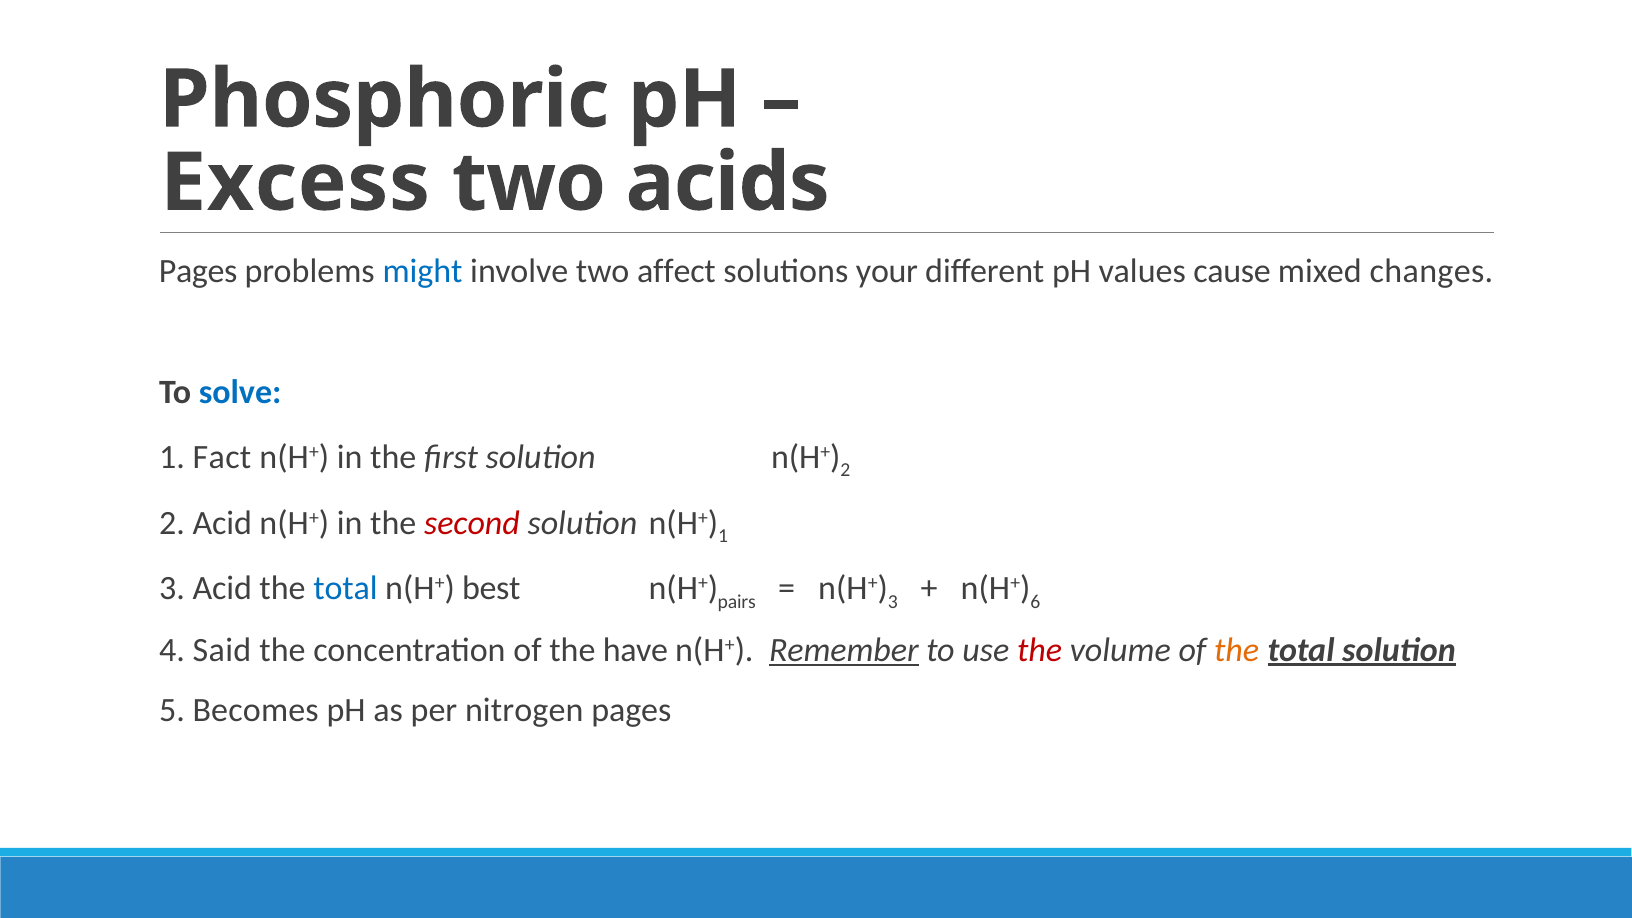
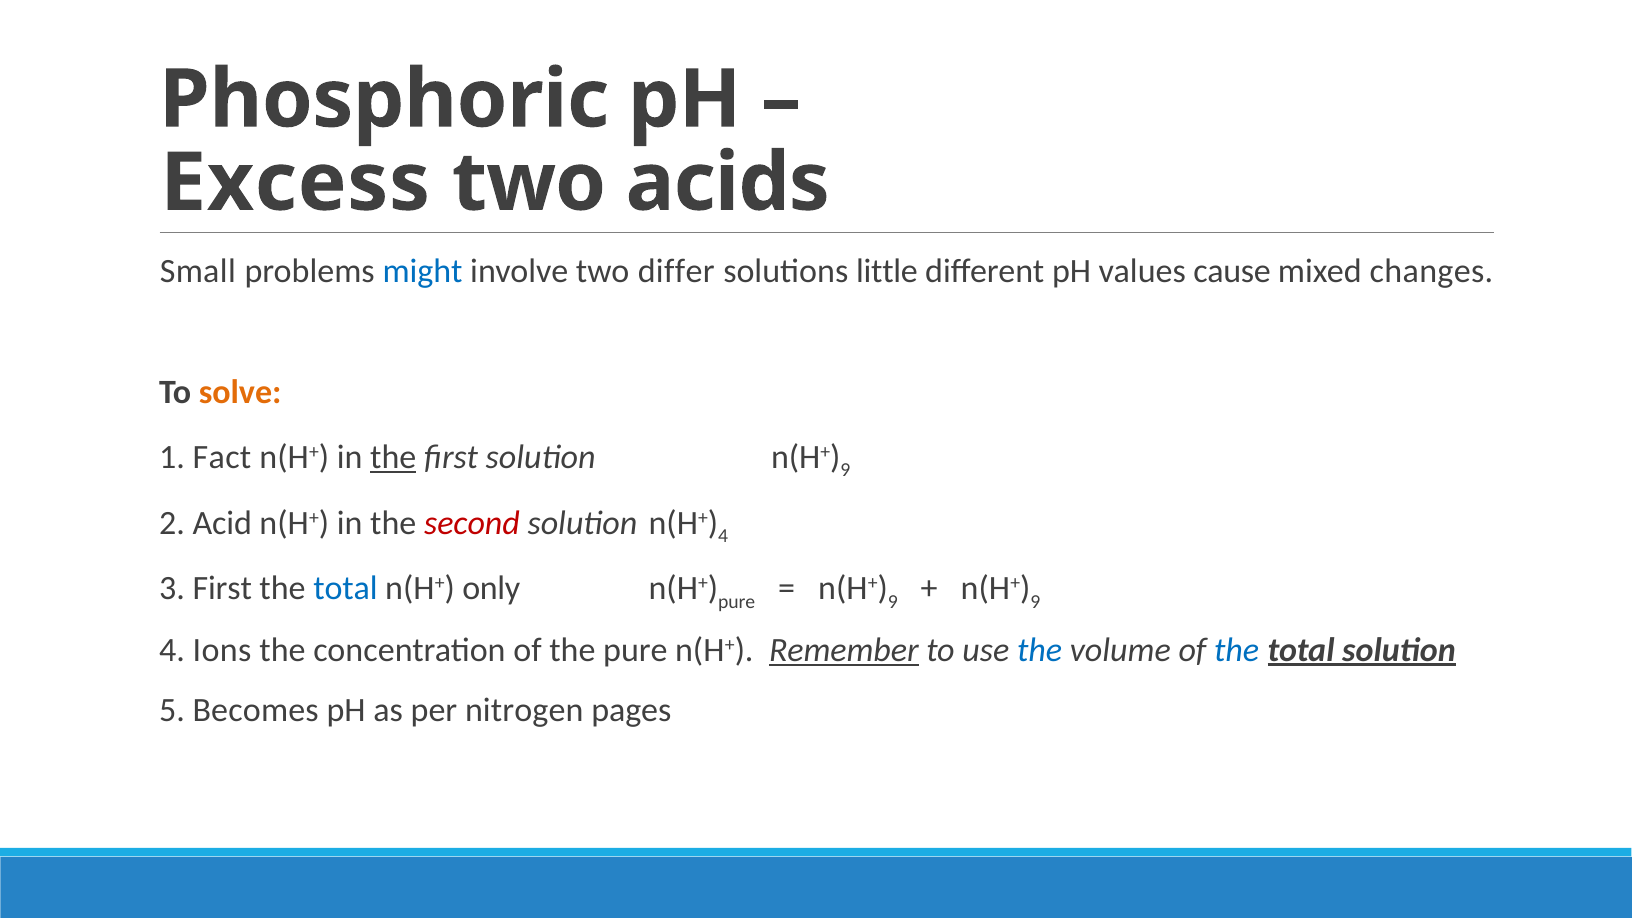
Pages at (198, 271): Pages -> Small
affect: affect -> differ
your: your -> little
solve colour: blue -> orange
the at (393, 457) underline: none -> present
solution n(H+ 2: 2 -> 9
n(H+ 1: 1 -> 4
3 Acid: Acid -> First
best: best -> only
n(H+ pairs: pairs -> pure
3 at (893, 602): 3 -> 9
6 at (1035, 602): 6 -> 9
Said: Said -> Ions
the have: have -> pure
the at (1040, 650) colour: red -> blue
the at (1237, 650) colour: orange -> blue
